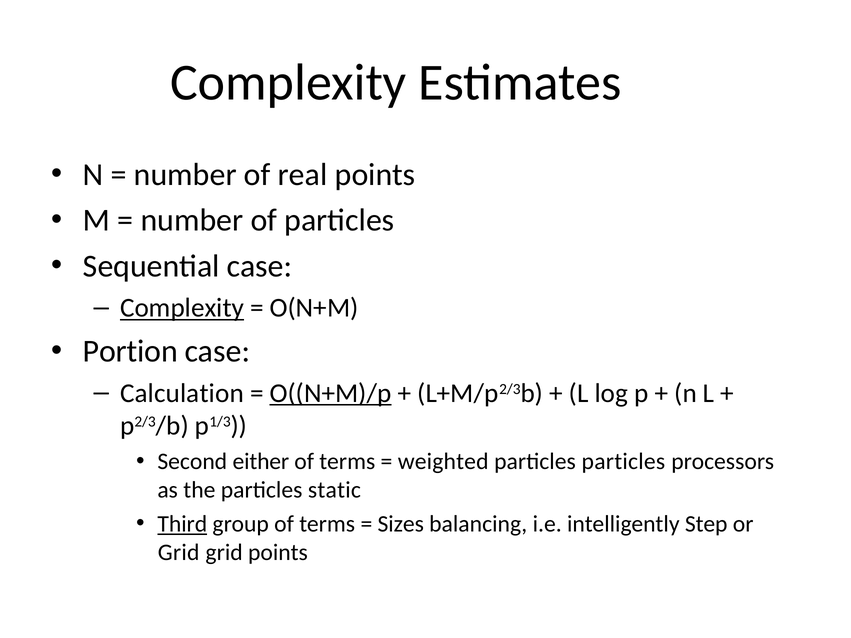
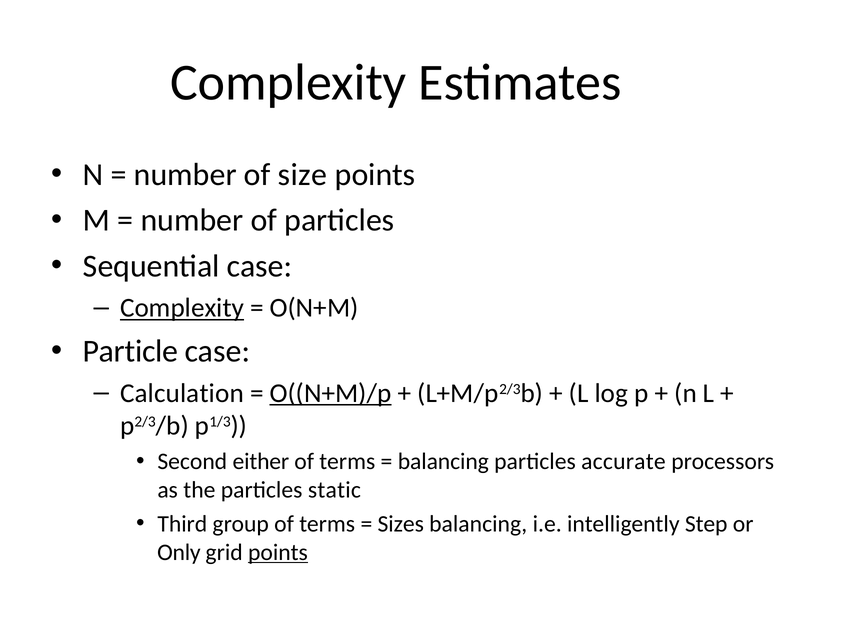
real: real -> size
Portion: Portion -> Particle
weighted at (443, 462): weighted -> balancing
particles particles: particles -> accurate
Third underline: present -> none
Grid at (179, 553): Grid -> Only
points at (278, 553) underline: none -> present
